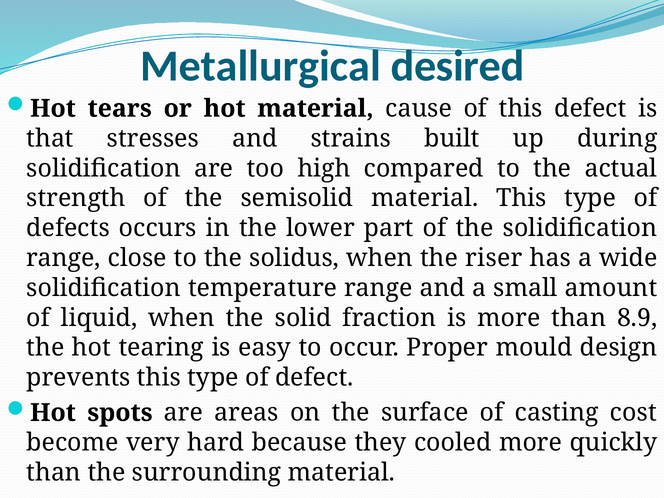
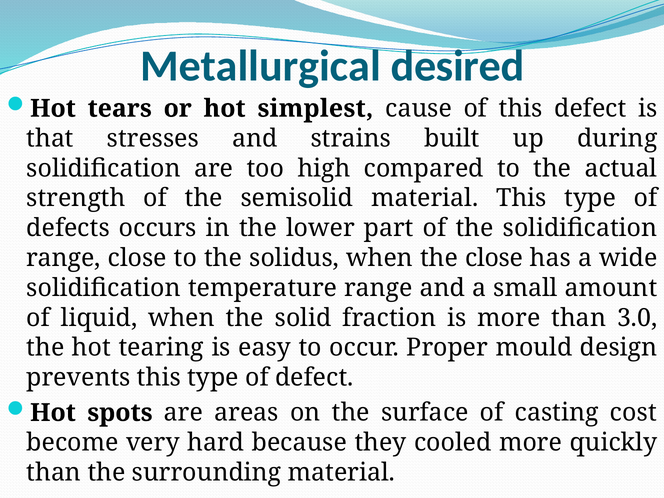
hot material: material -> simplest
the riser: riser -> close
8.9: 8.9 -> 3.0
